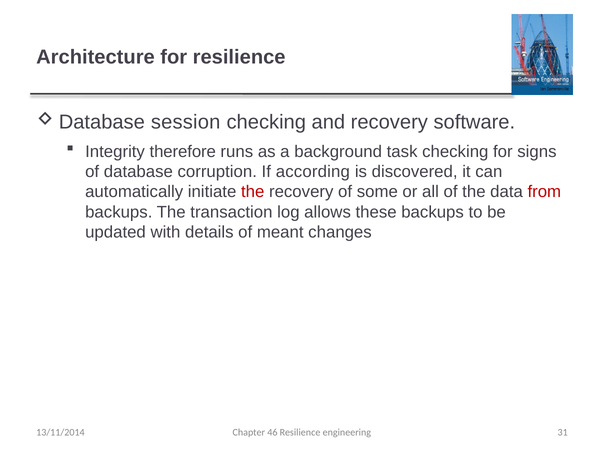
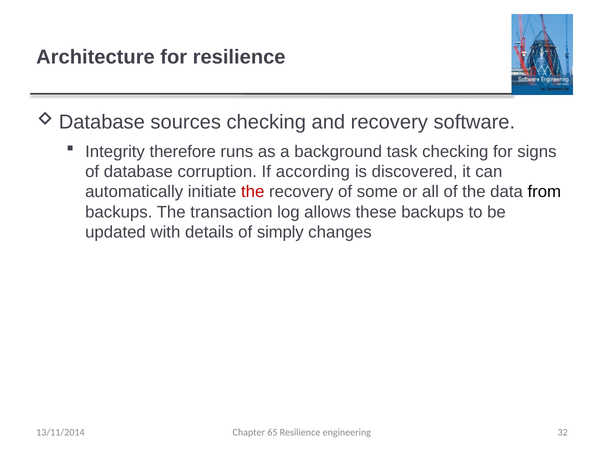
session: session -> sources
from colour: red -> black
meant: meant -> simply
46: 46 -> 65
31: 31 -> 32
